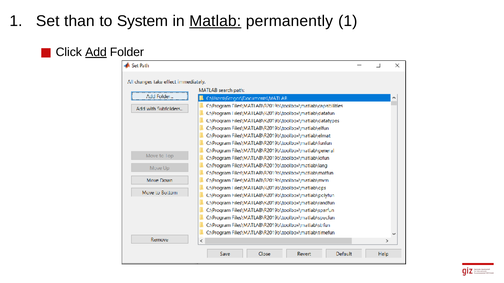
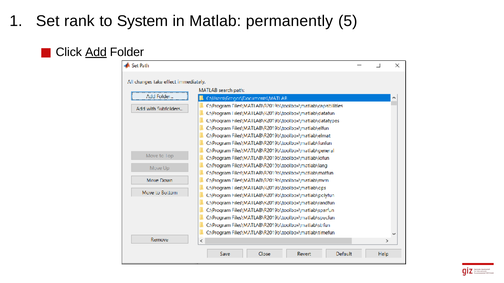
than: than -> rank
Matlab underline: present -> none
permanently 1: 1 -> 5
